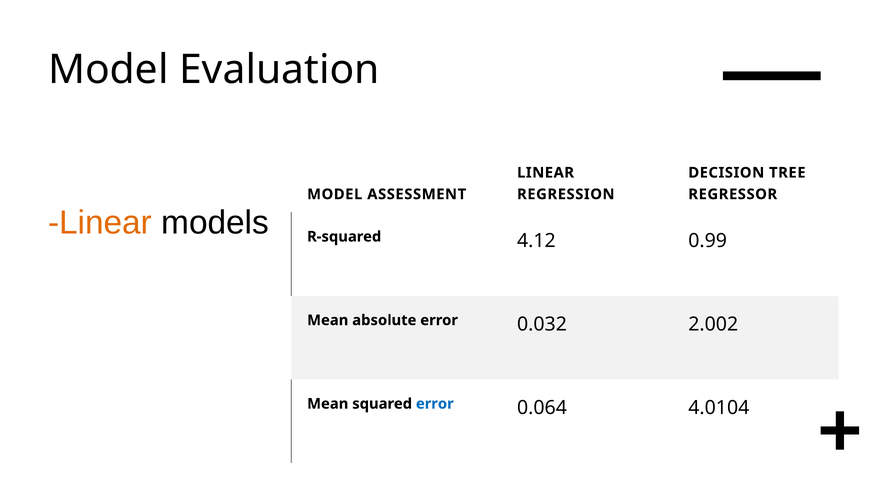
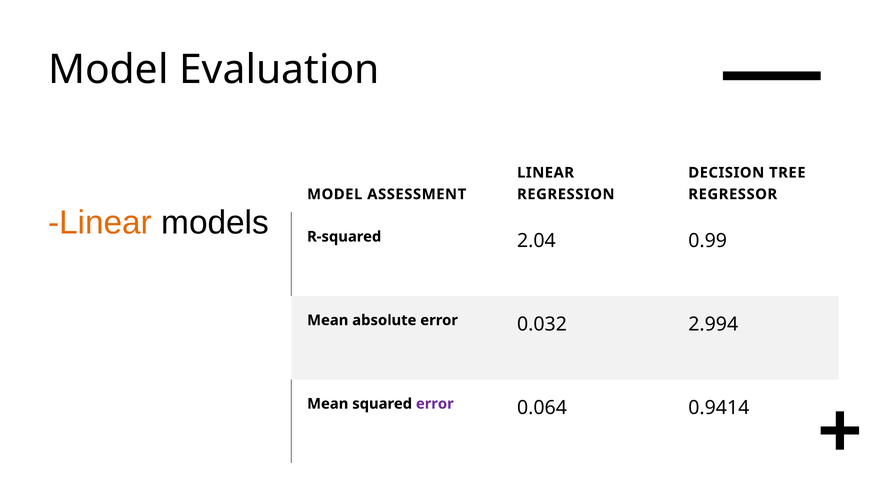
4.12: 4.12 -> 2.04
2.002: 2.002 -> 2.994
error at (435, 404) colour: blue -> purple
4.0104: 4.0104 -> 0.9414
